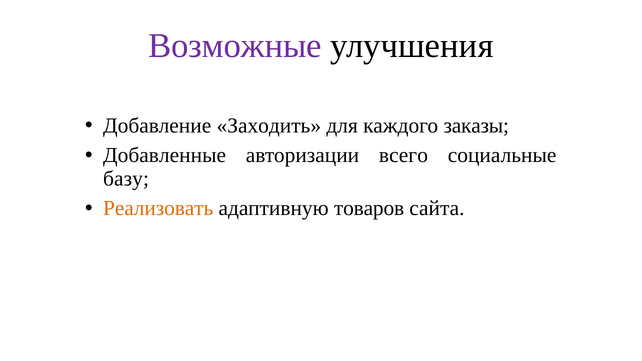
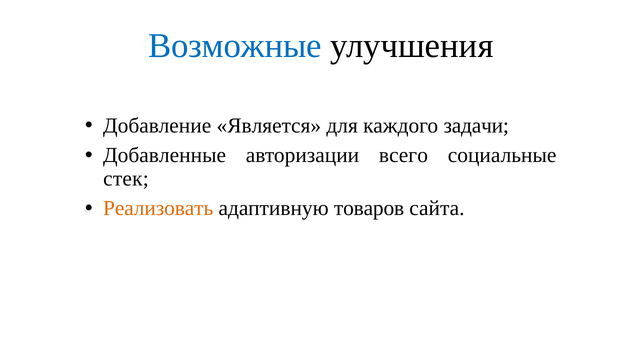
Возможные colour: purple -> blue
Заходить: Заходить -> Является
заказы: заказы -> задачи
базу: базу -> стек
